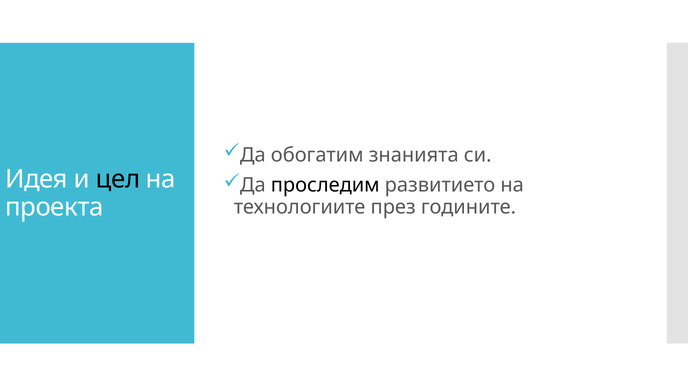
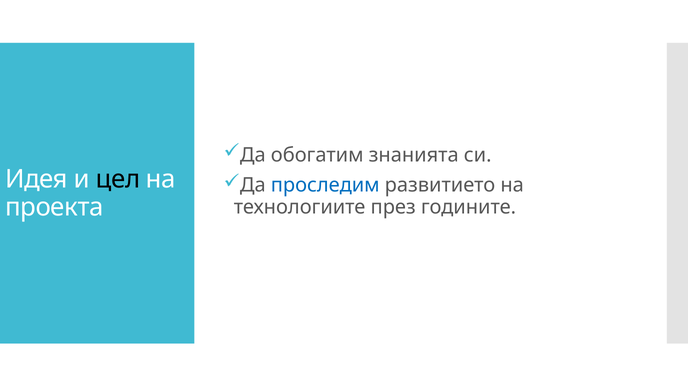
проследим colour: black -> blue
